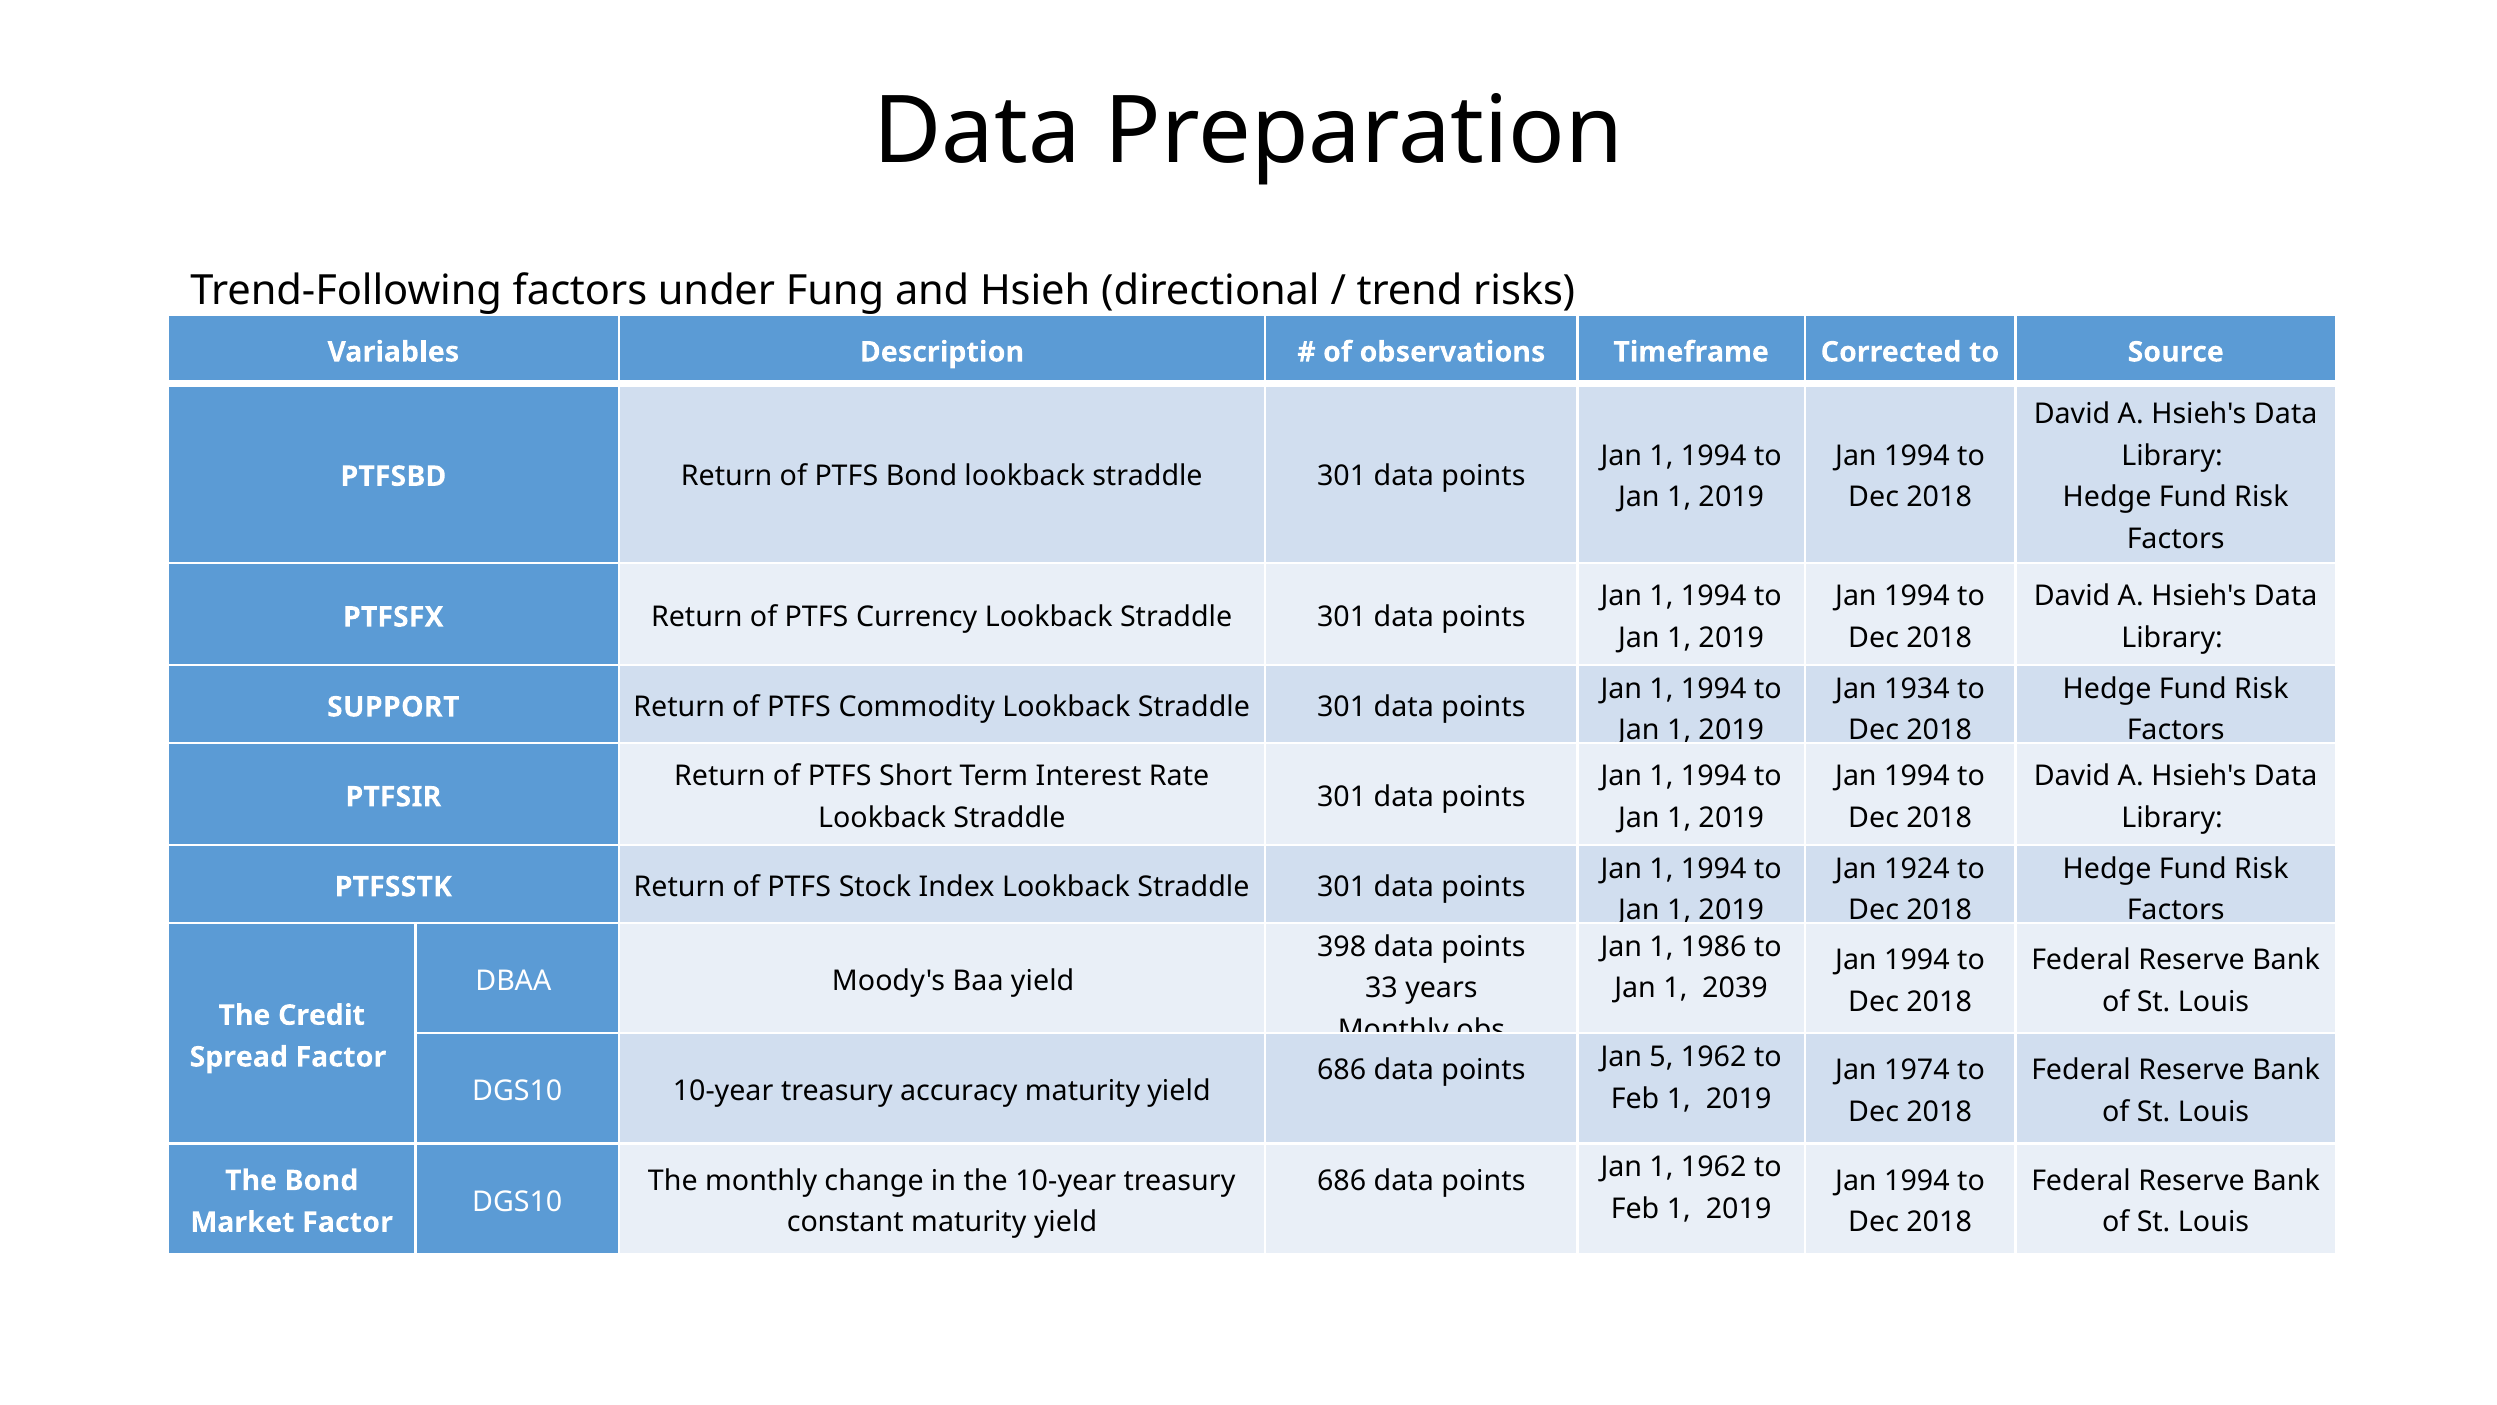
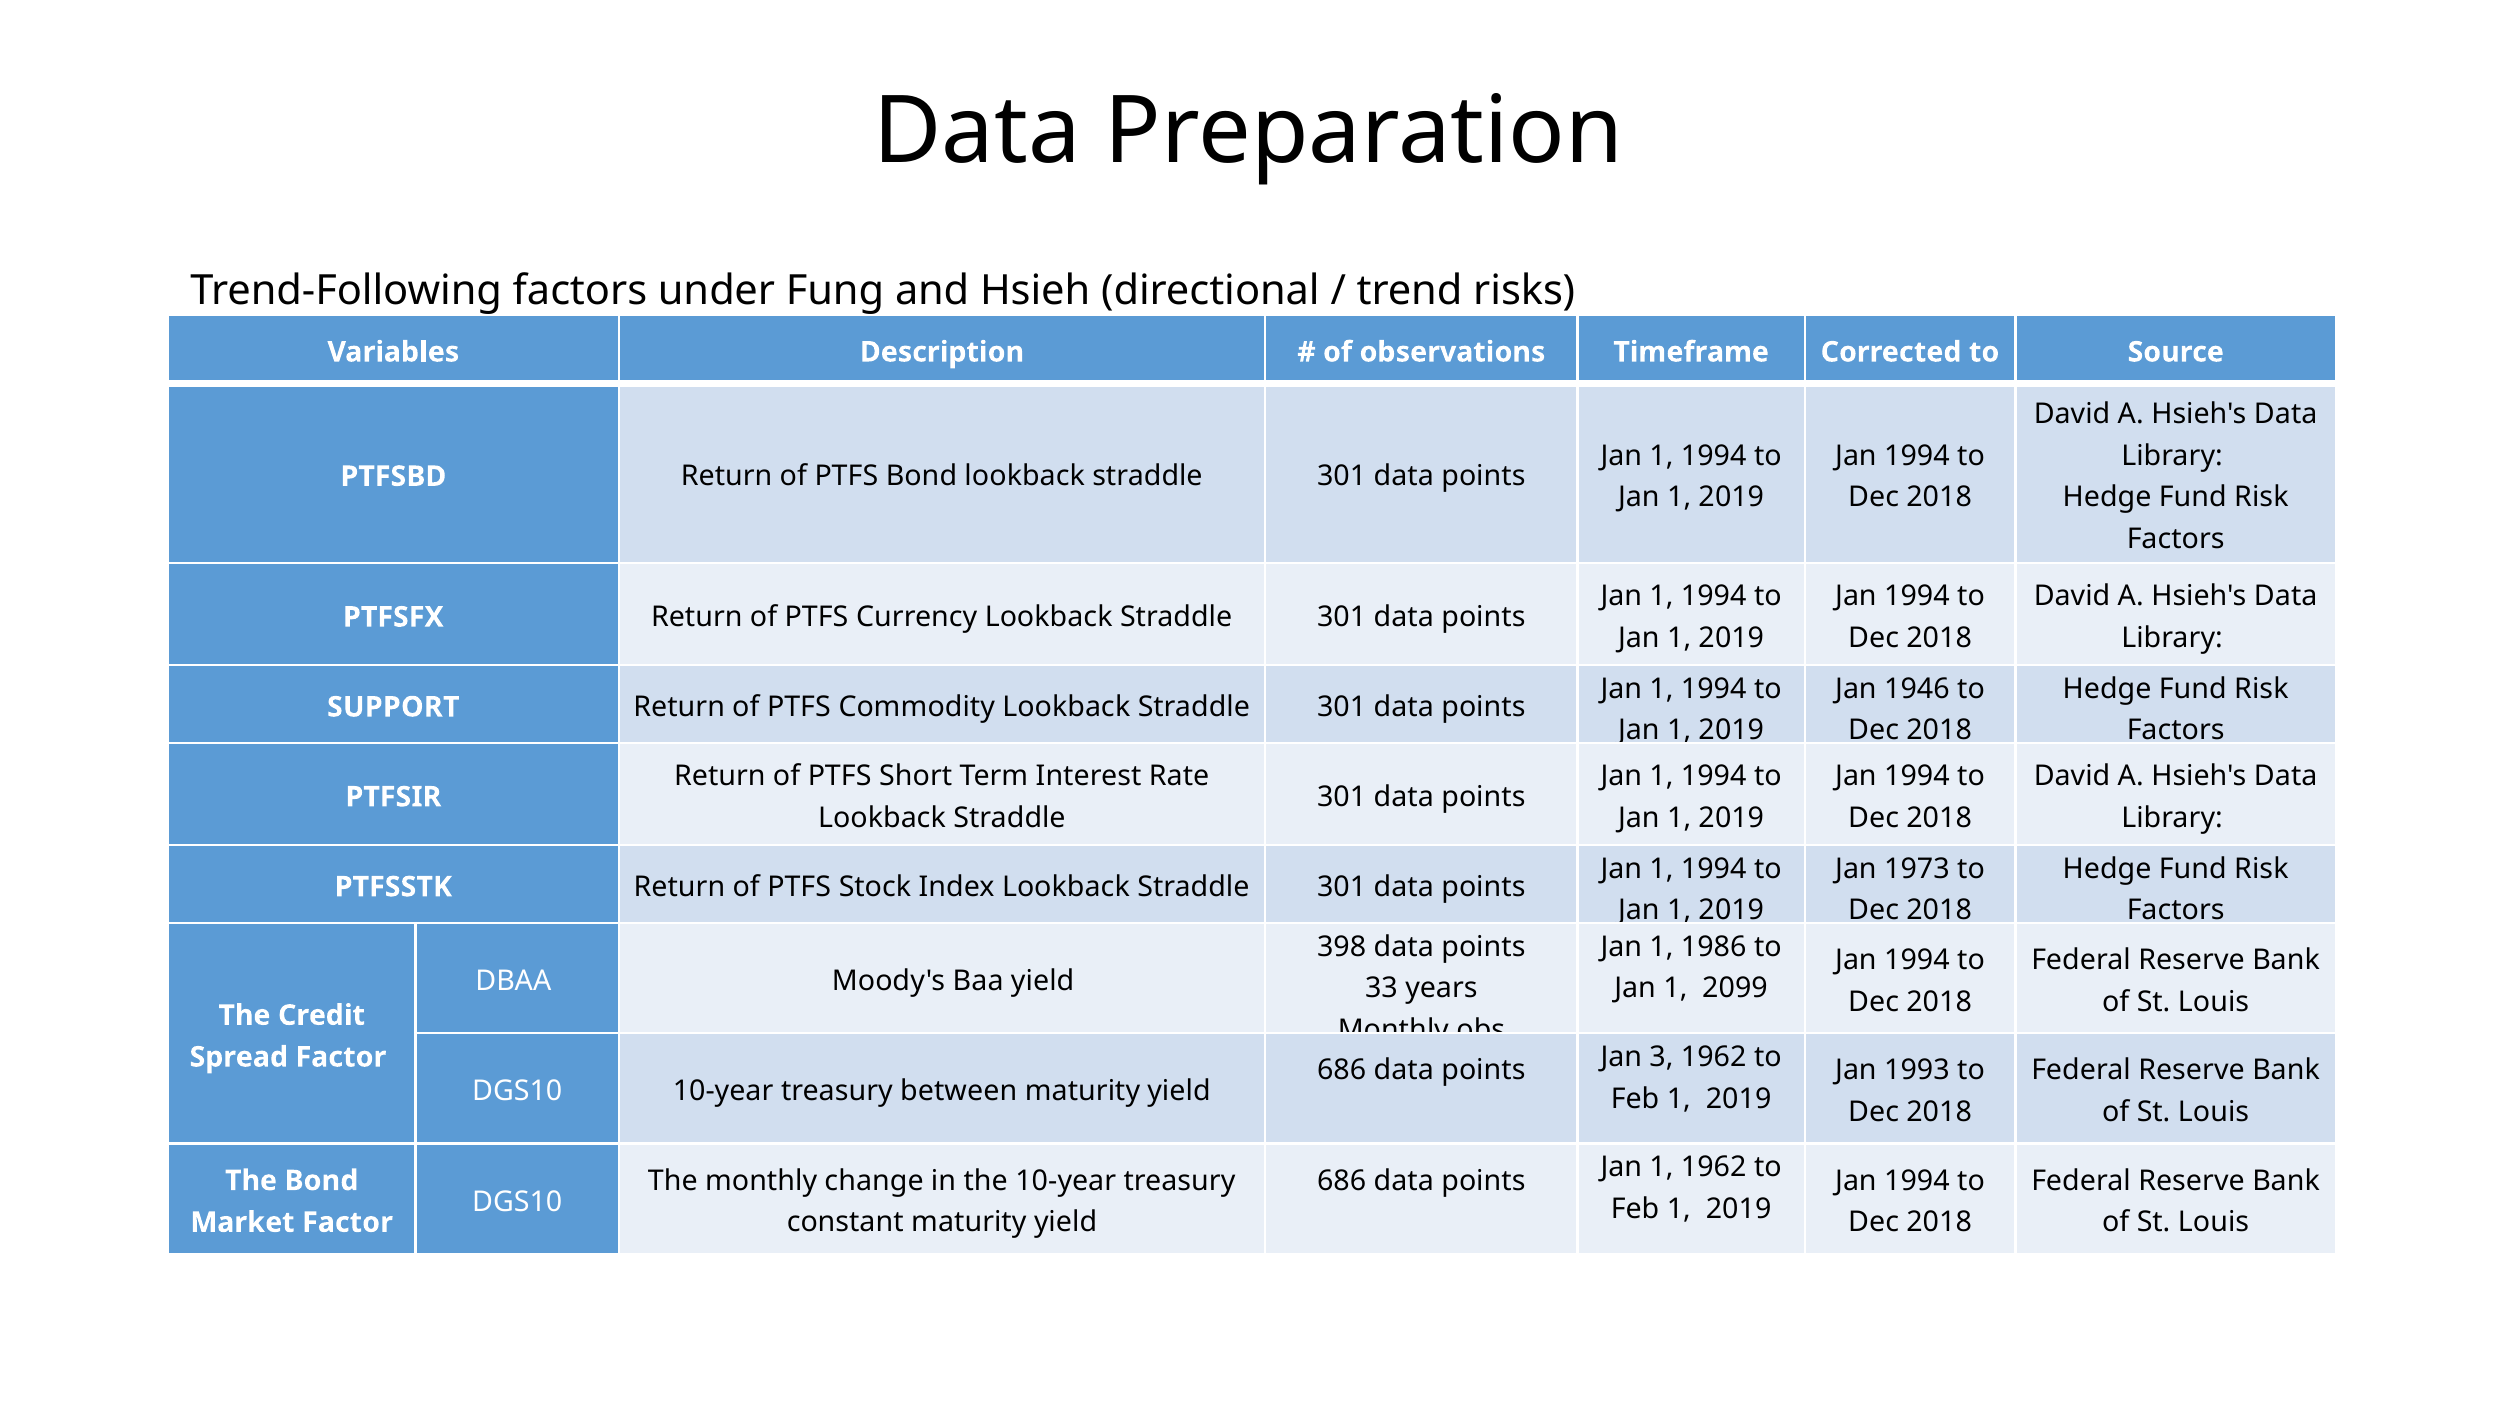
1934: 1934 -> 1946
1924: 1924 -> 1973
2039: 2039 -> 2099
5: 5 -> 3
1974: 1974 -> 1993
accuracy: accuracy -> between
